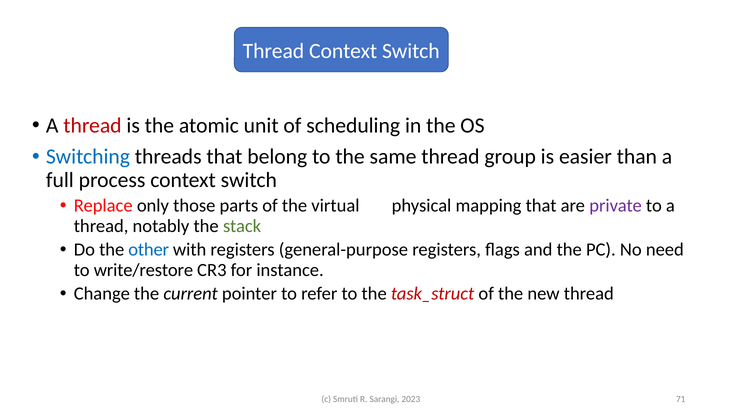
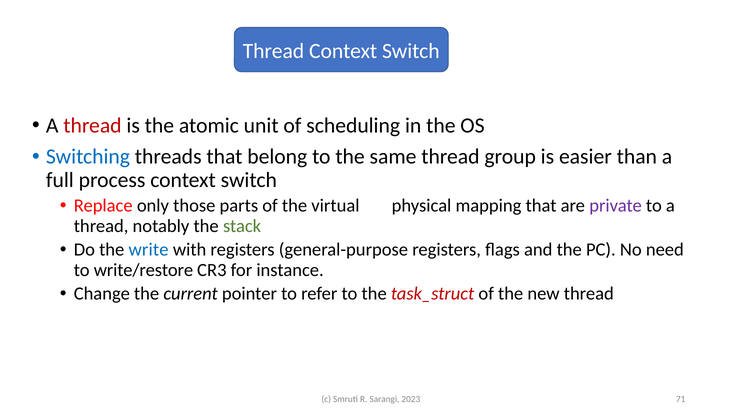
other: other -> write
